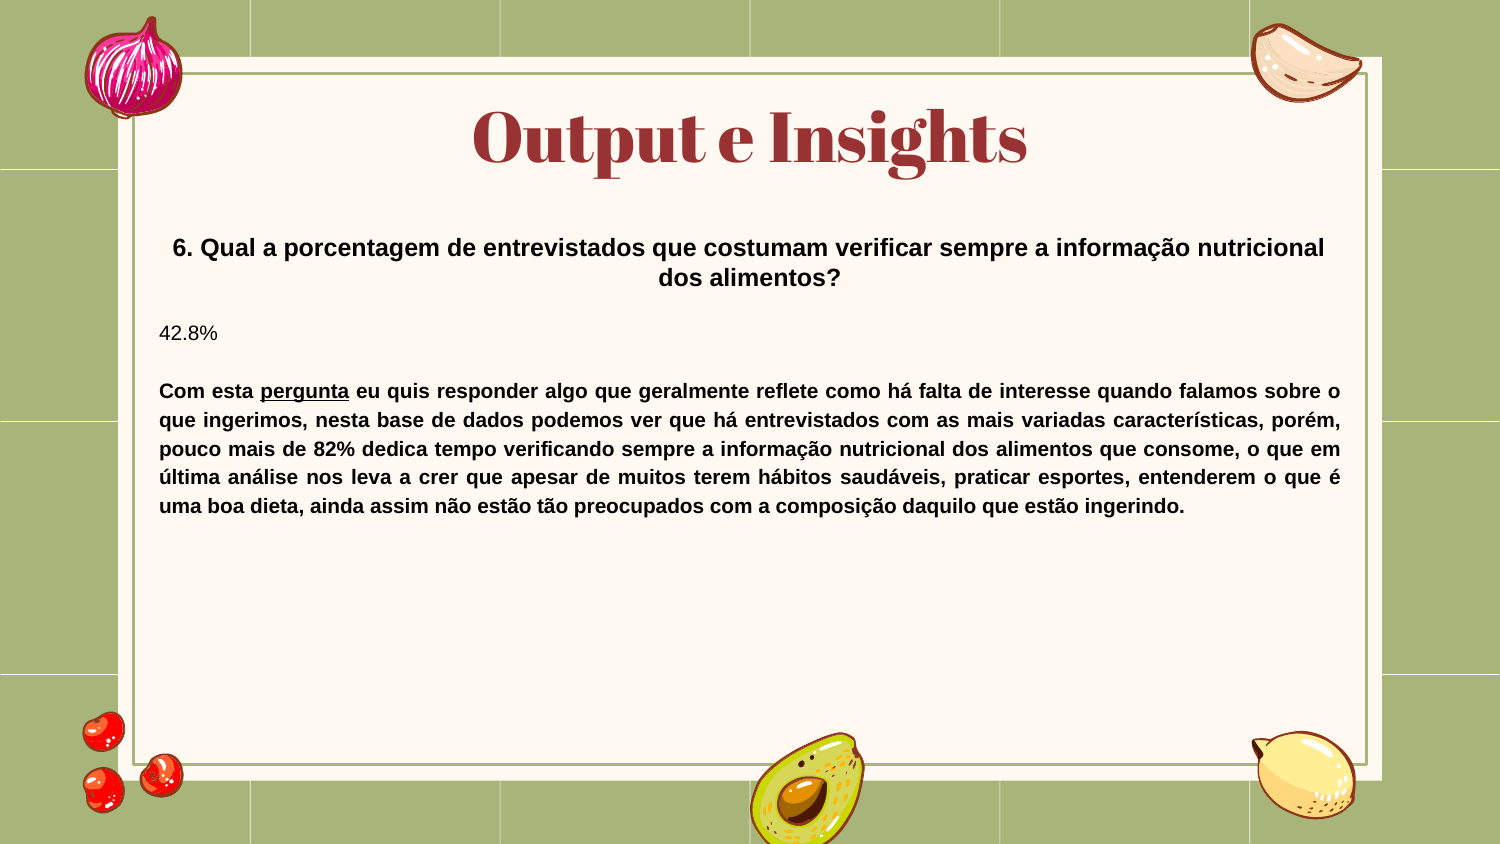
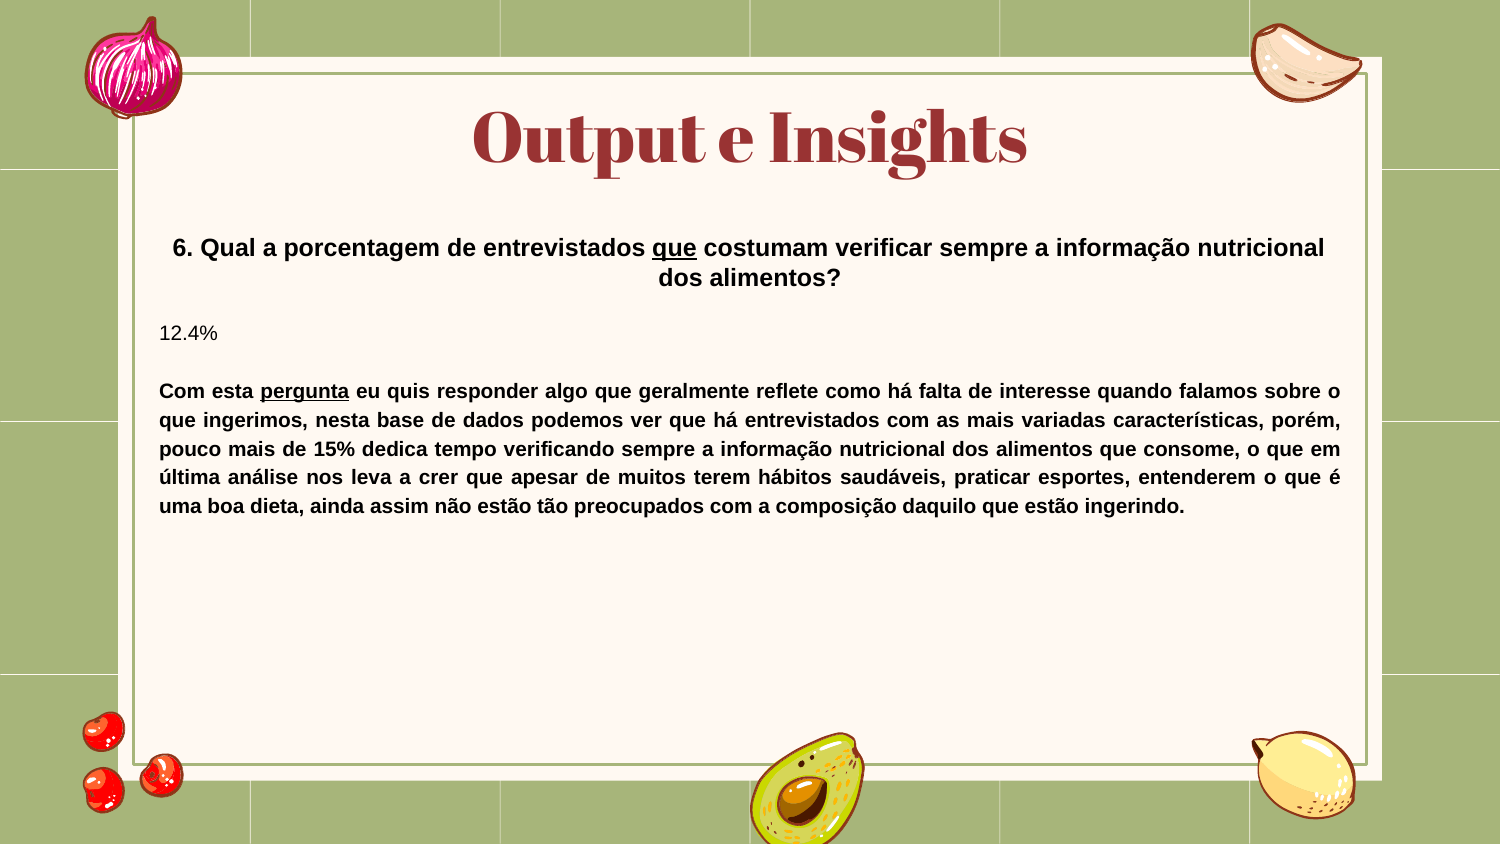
que at (674, 248) underline: none -> present
42.8%: 42.8% -> 12.4%
82%: 82% -> 15%
